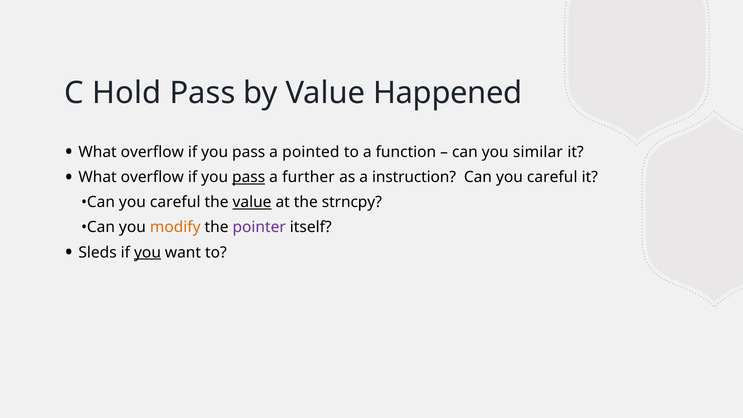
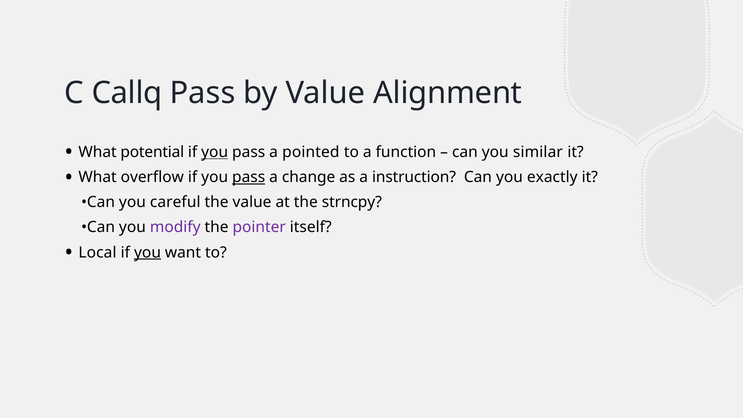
Hold: Hold -> Callq
Happened: Happened -> Alignment
overflow at (152, 152): overflow -> potential
you at (215, 152) underline: none -> present
further: further -> change
careful at (552, 177): careful -> exactly
value at (252, 202) underline: present -> none
modify colour: orange -> purple
Sleds: Sleds -> Local
